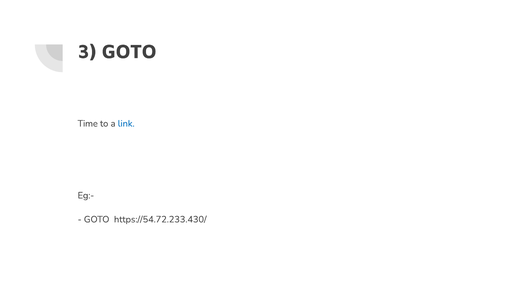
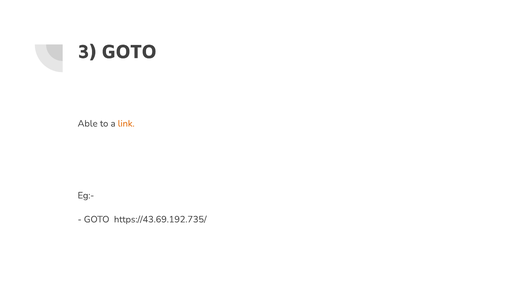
Time: Time -> Able
link colour: blue -> orange
https://54.72.233.430/: https://54.72.233.430/ -> https://43.69.192.735/
